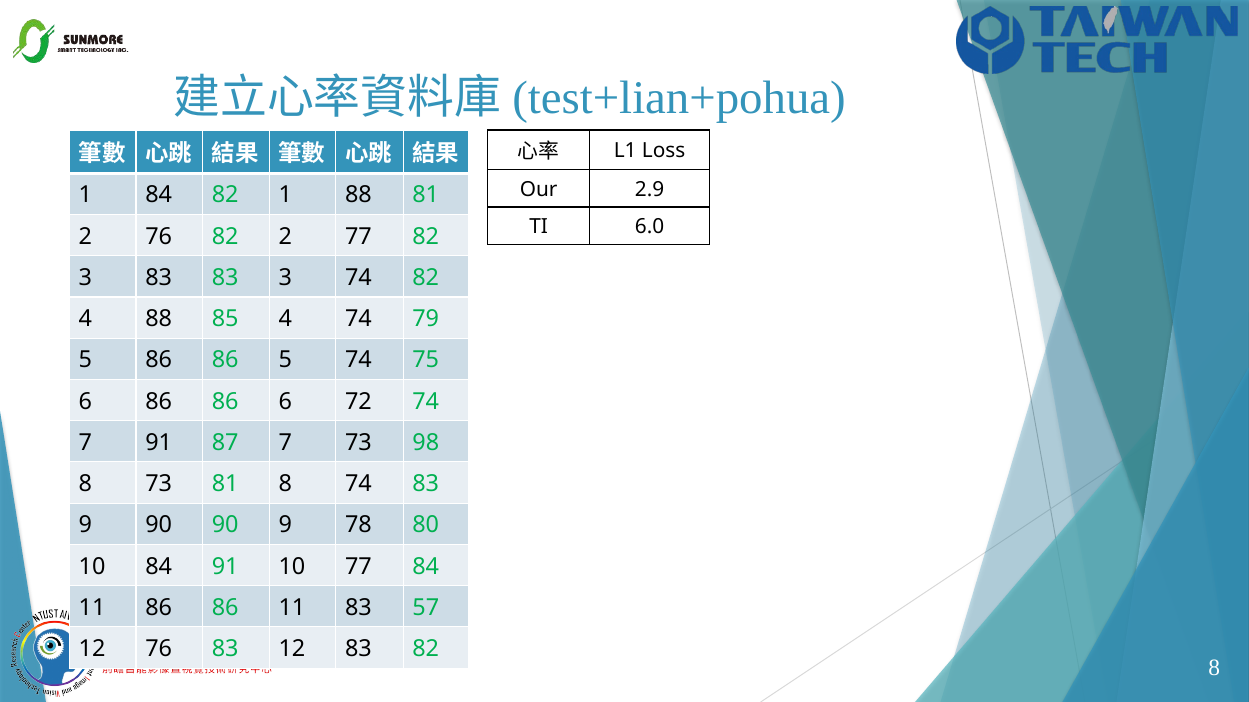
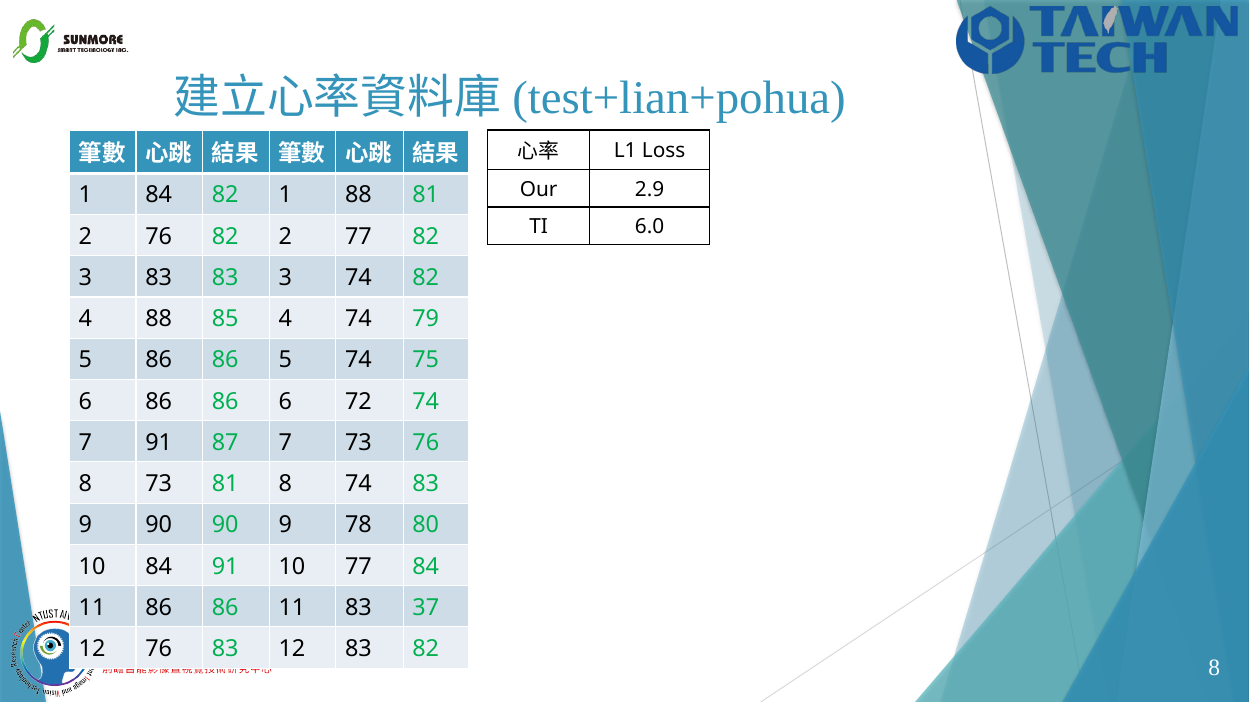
73 98: 98 -> 76
57: 57 -> 37
